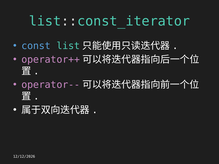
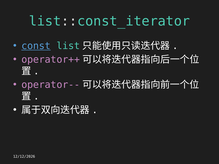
const underline: none -> present
